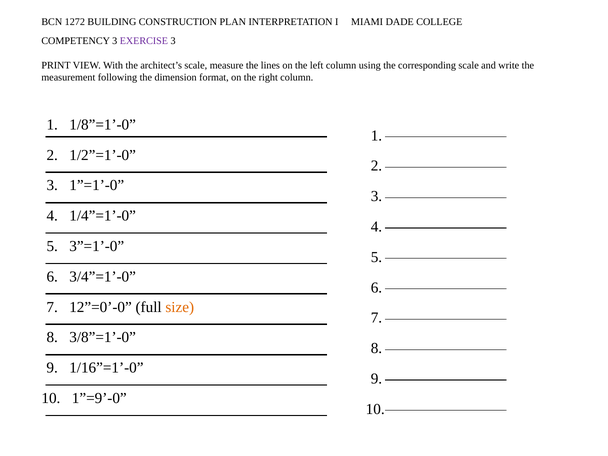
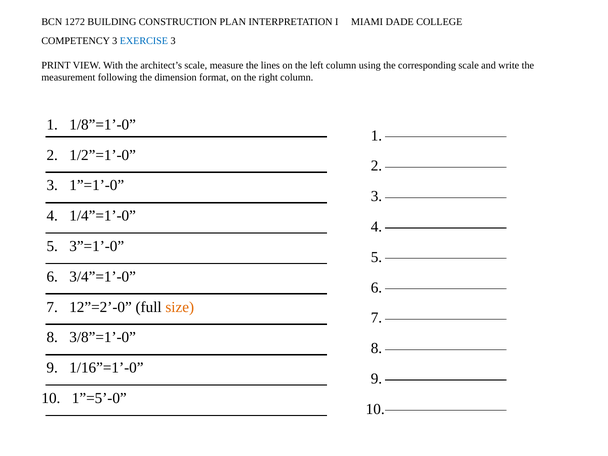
EXERCISE colour: purple -> blue
12”=0’-0: 12”=0’-0 -> 12”=2’-0
1”=9’-0: 1”=9’-0 -> 1”=5’-0
